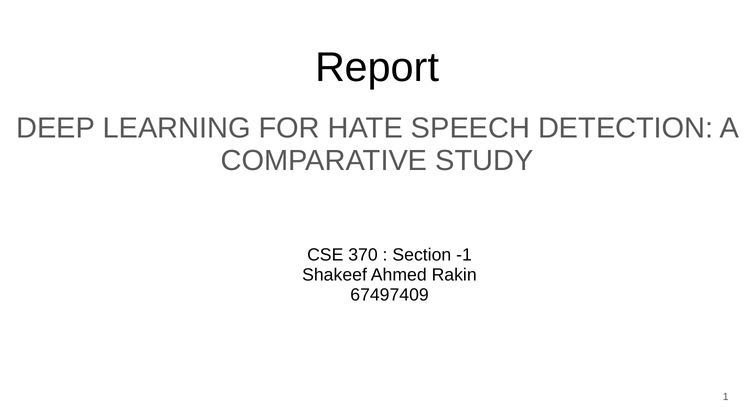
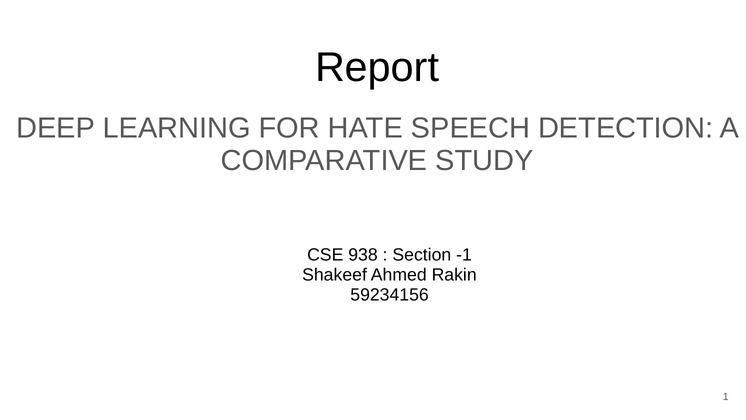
370: 370 -> 938
67497409: 67497409 -> 59234156
